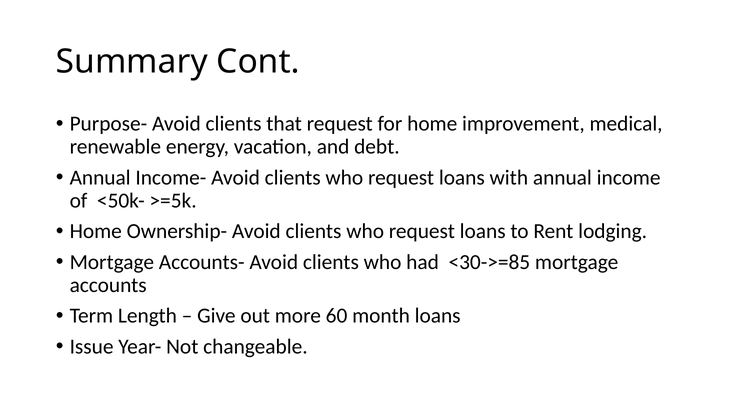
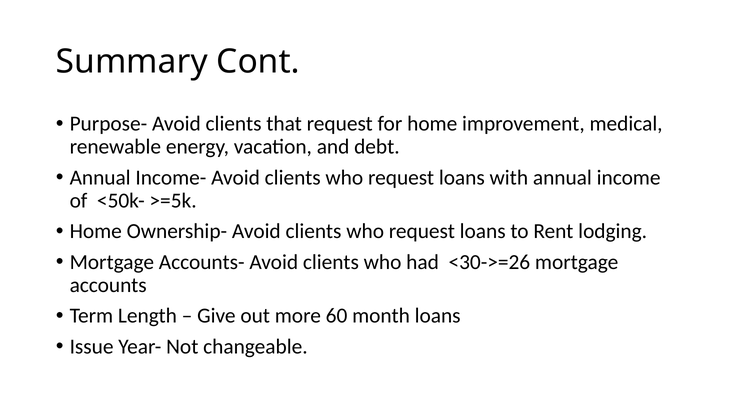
<30->=85: <30->=85 -> <30->=26
